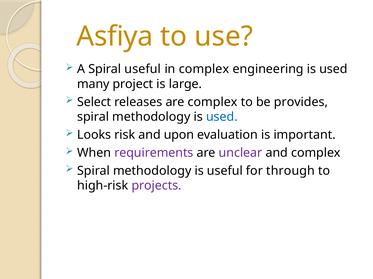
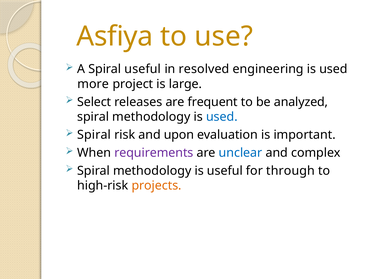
in complex: complex -> resolved
many: many -> more
are complex: complex -> frequent
provides: provides -> analyzed
Looks at (94, 135): Looks -> Spiral
unclear colour: purple -> blue
projects colour: purple -> orange
